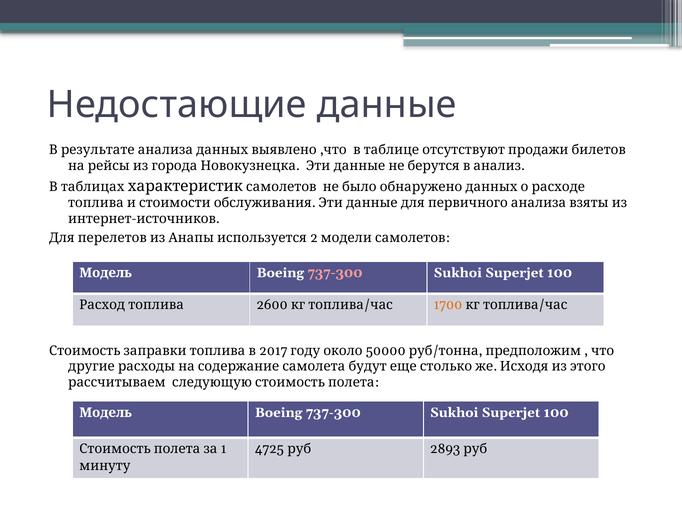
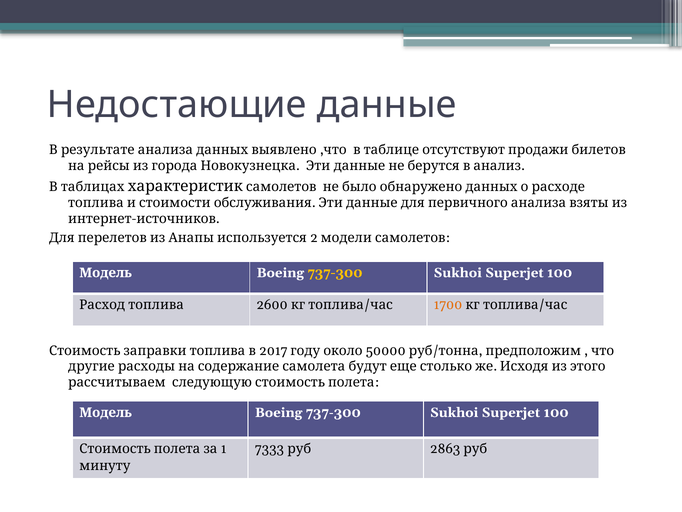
737-300 at (335, 273) colour: pink -> yellow
4725: 4725 -> 7333
2893: 2893 -> 2863
